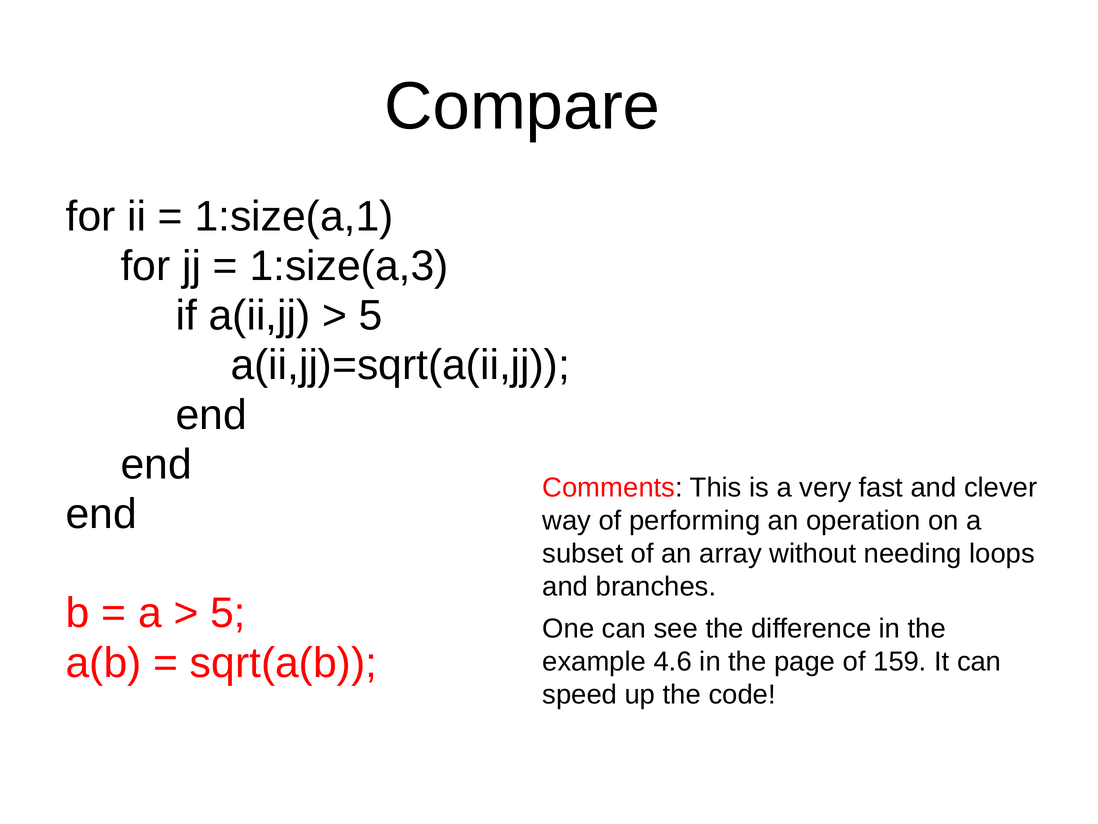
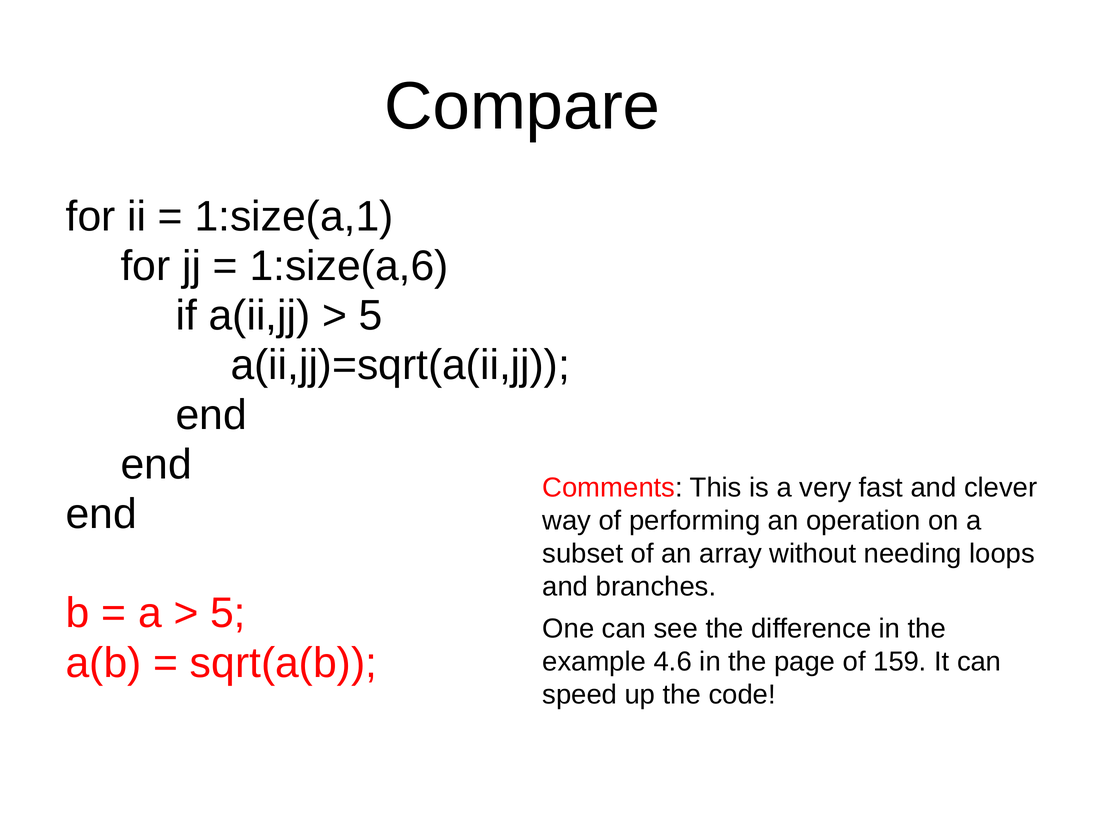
1:size(a,3: 1:size(a,3 -> 1:size(a,6
